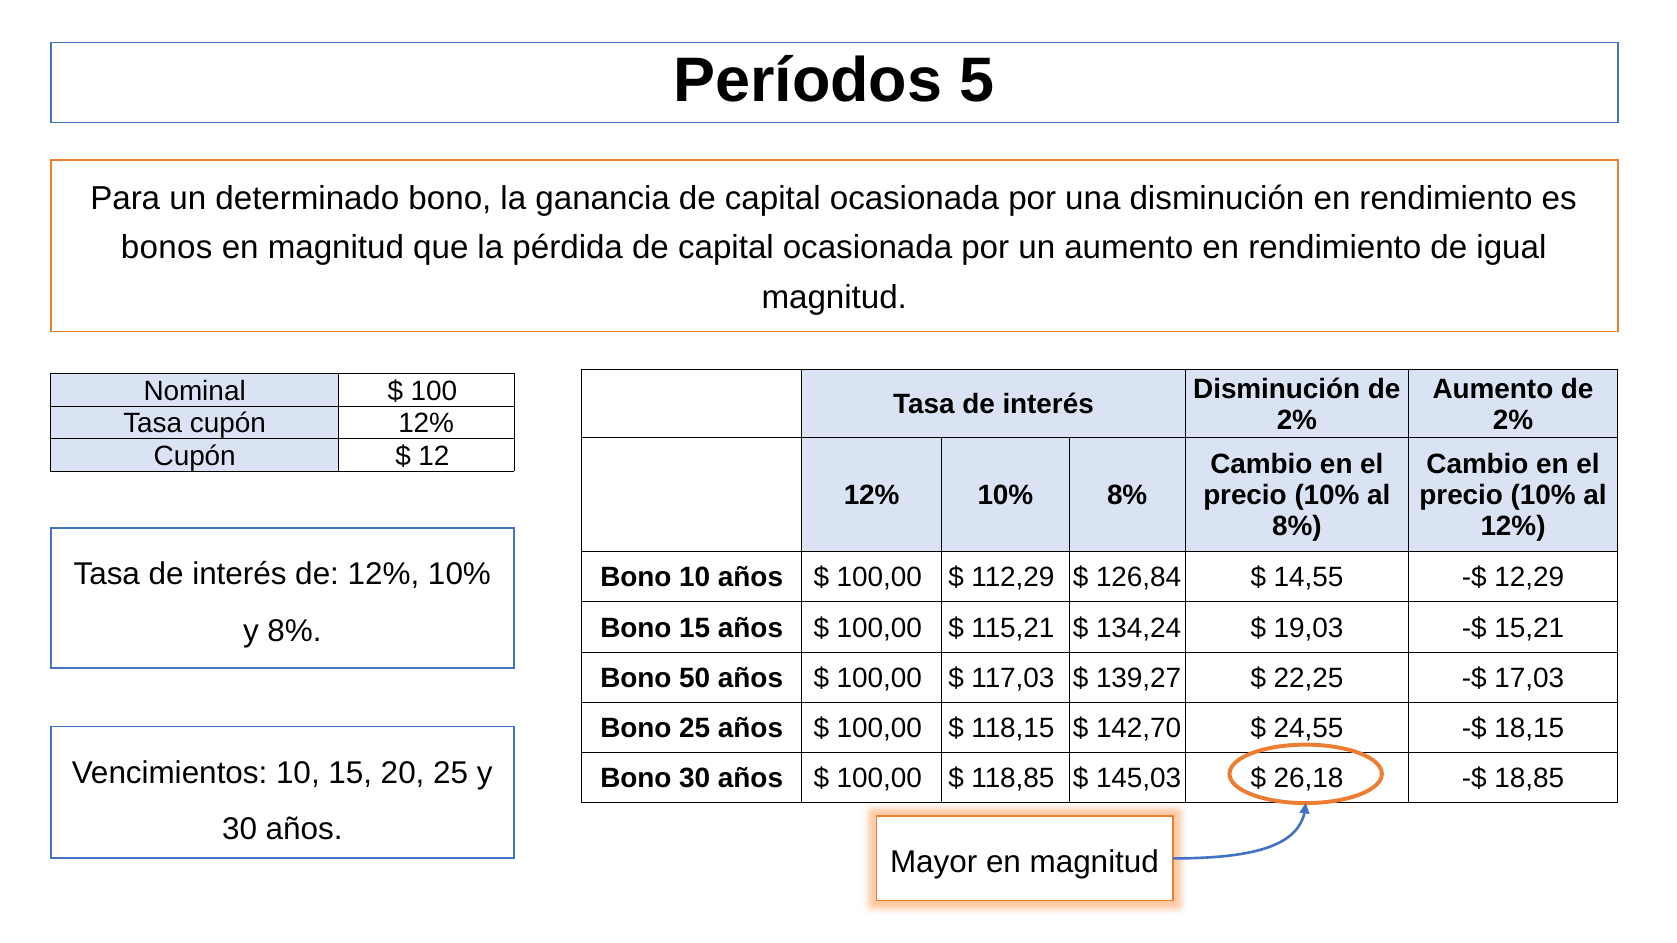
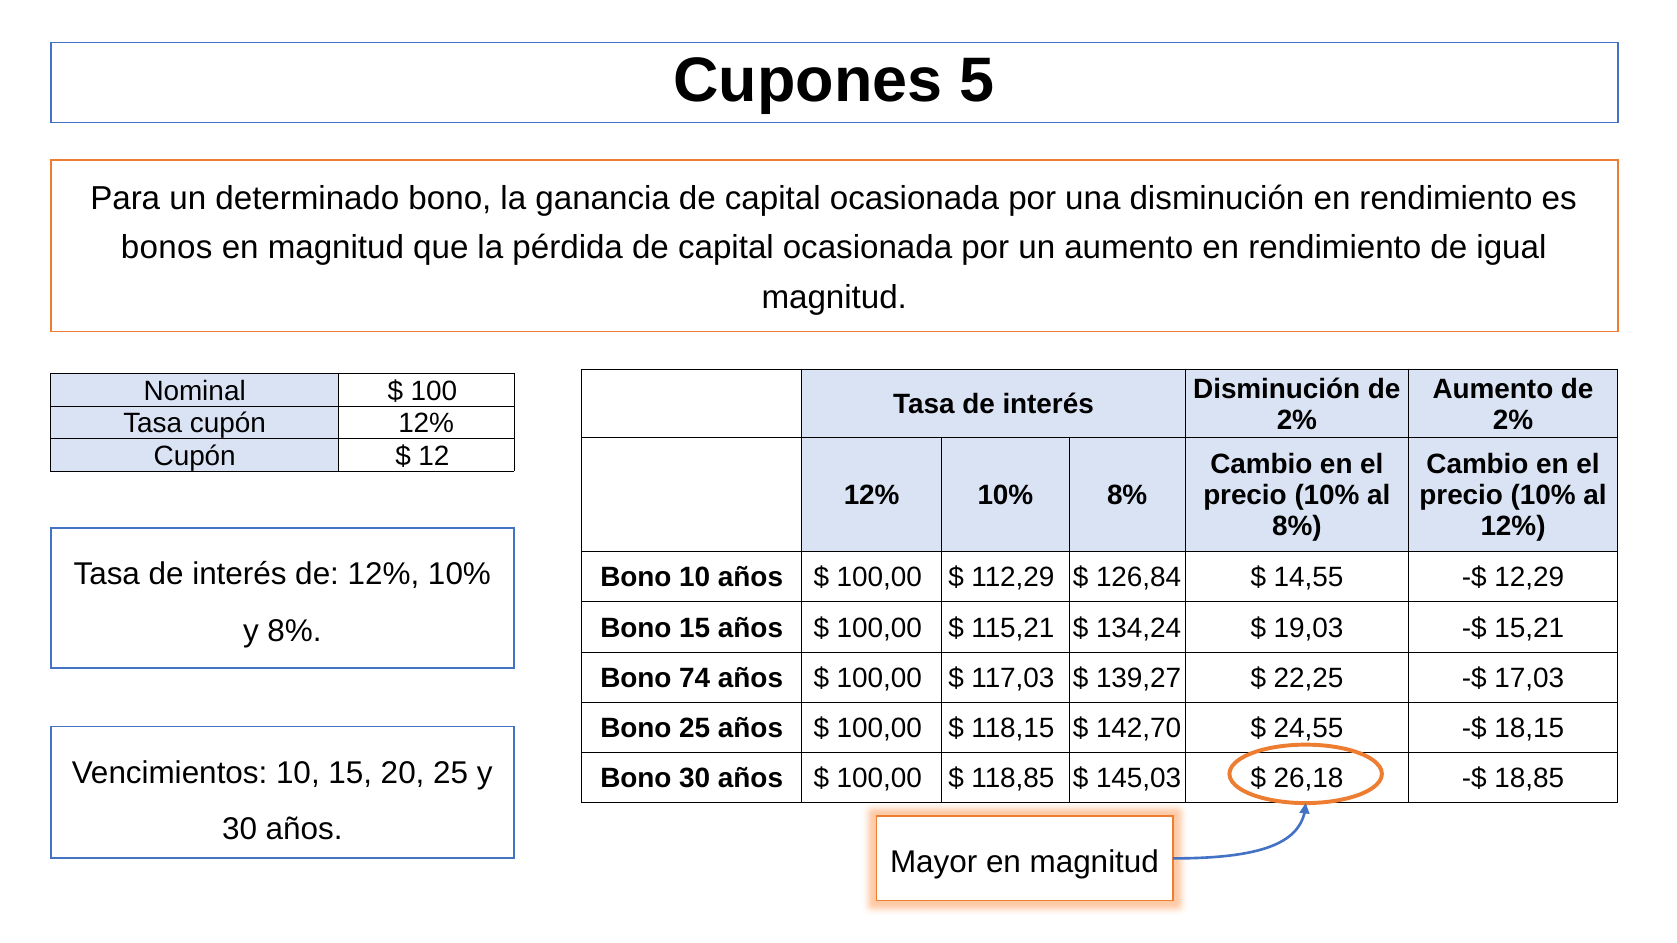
Períodos: Períodos -> Cupones
50: 50 -> 74
